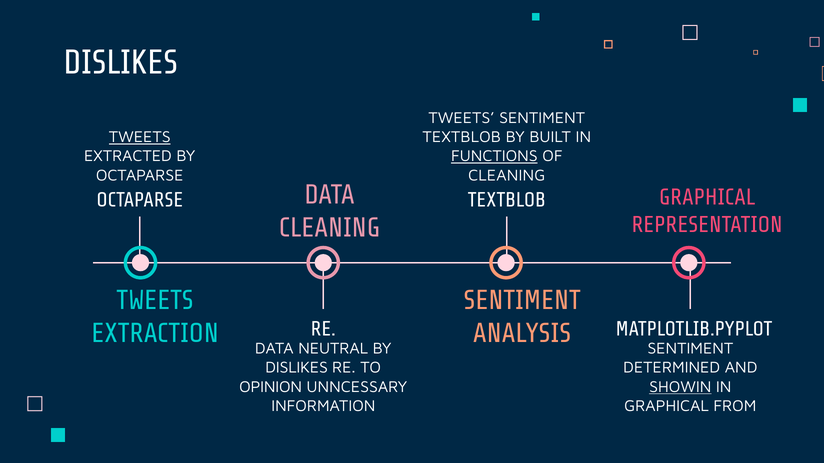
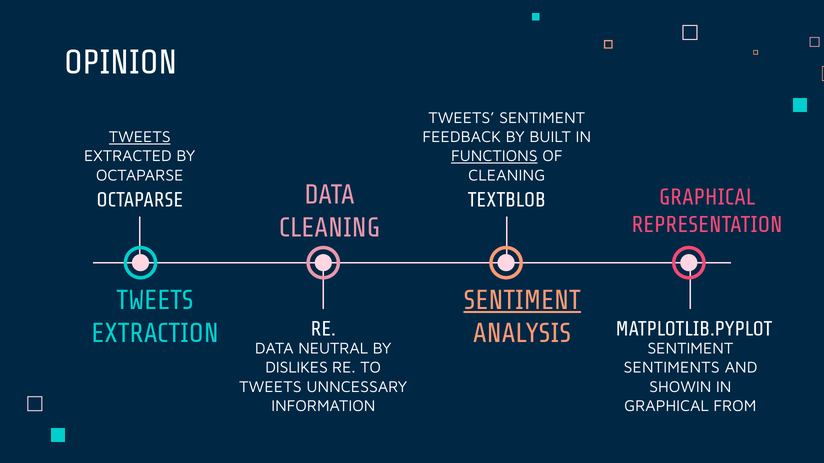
DISLIKES at (121, 63): DISLIKES -> OPINION
TEXTBLOB at (462, 137): TEXTBLOB -> FEEDBACK
SENTIMENT at (522, 300) underline: none -> present
DETERMINED: DETERMINED -> SENTIMENTS
OPINION at (271, 387): OPINION -> TWEETS
SHOWIN underline: present -> none
